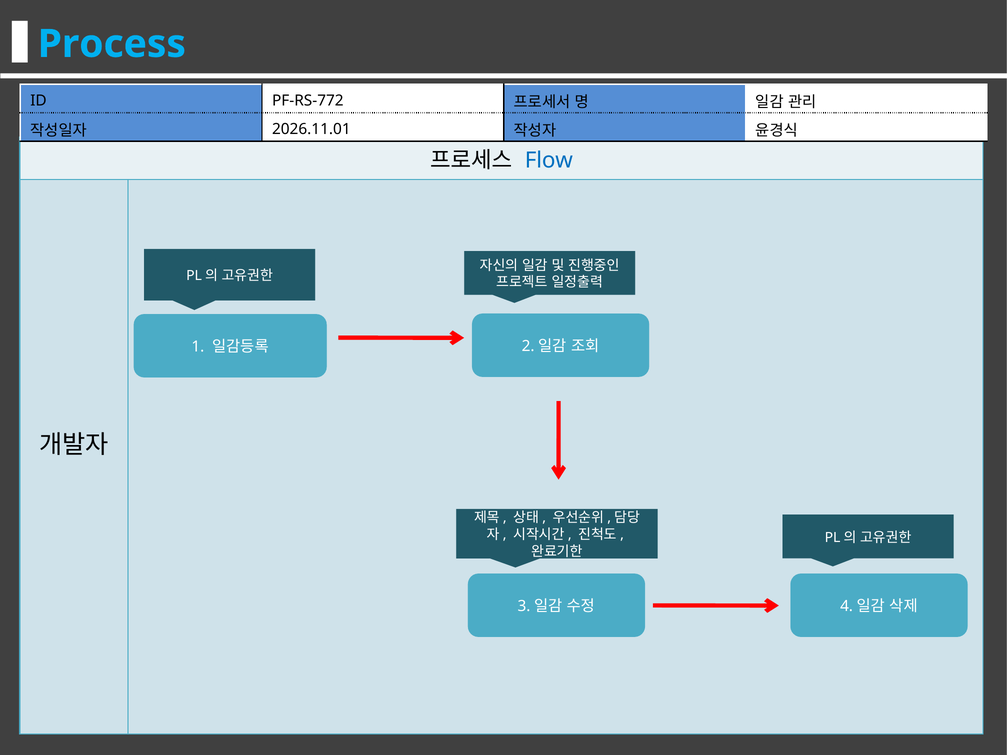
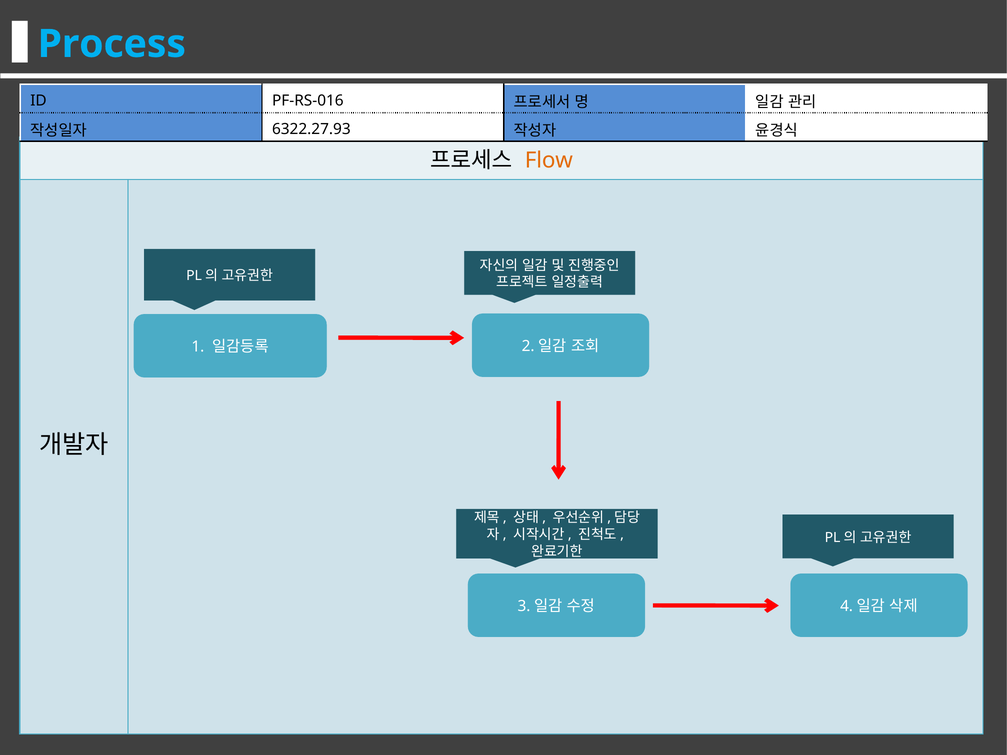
PF-RS-772: PF-RS-772 -> PF-RS-016
2026.11.01: 2026.11.01 -> 6322.27.93
Flow colour: blue -> orange
